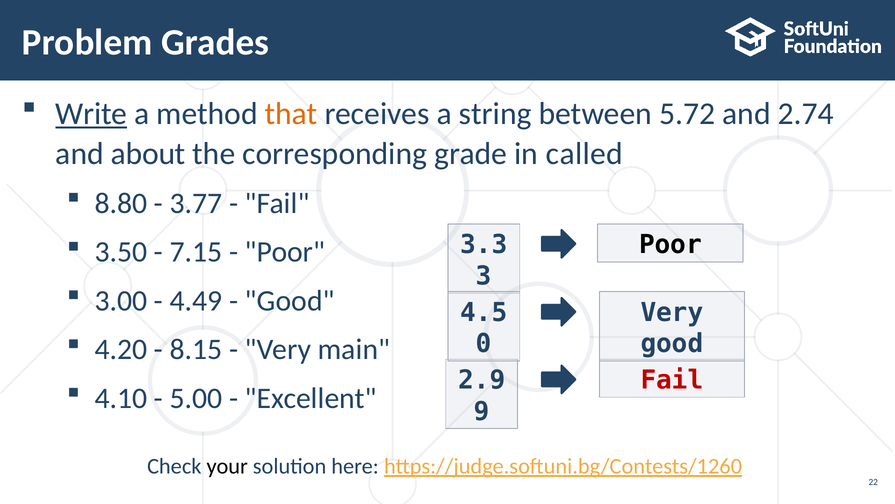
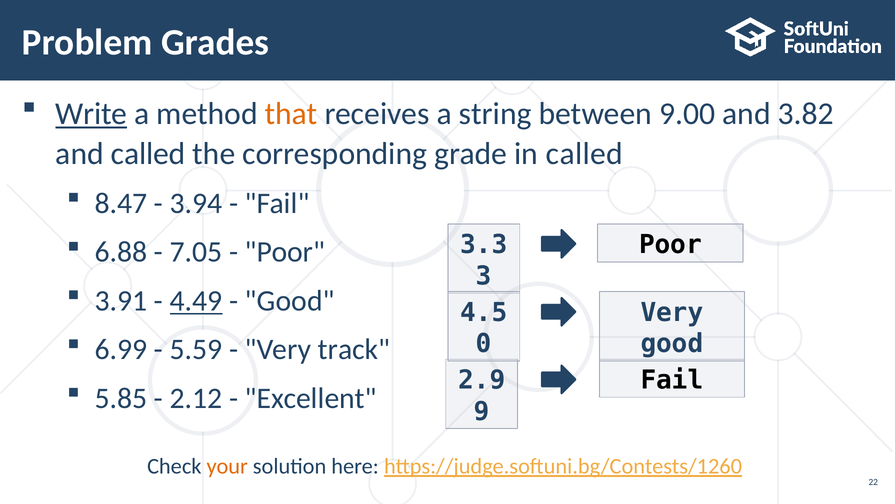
5.72: 5.72 -> 9.00
2.74: 2.74 -> 3.82
and about: about -> called
8.80: 8.80 -> 8.47
3.77: 3.77 -> 3.94
3.50: 3.50 -> 6.88
7.15: 7.15 -> 7.05
3.00: 3.00 -> 3.91
4.49 underline: none -> present
4.20: 4.20 -> 6.99
8.15: 8.15 -> 5.59
main: main -> track
Fail at (672, 380) colour: red -> black
4.10: 4.10 -> 5.85
5.00: 5.00 -> 2.12
your colour: black -> orange
